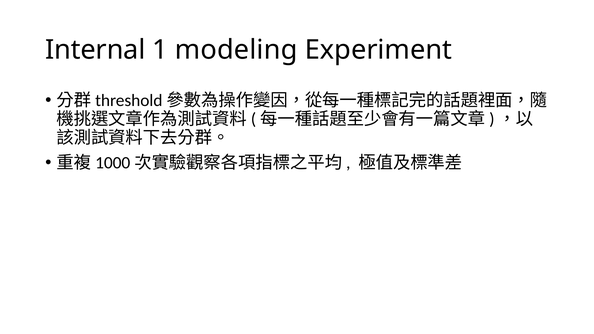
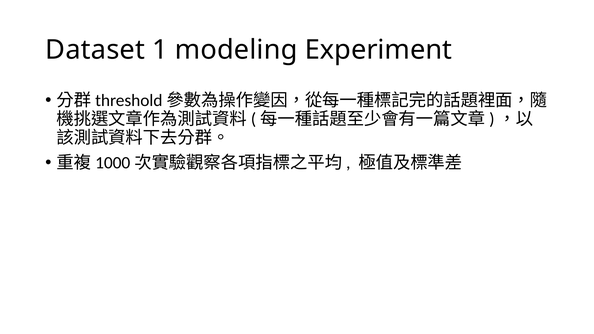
Internal: Internal -> Dataset
